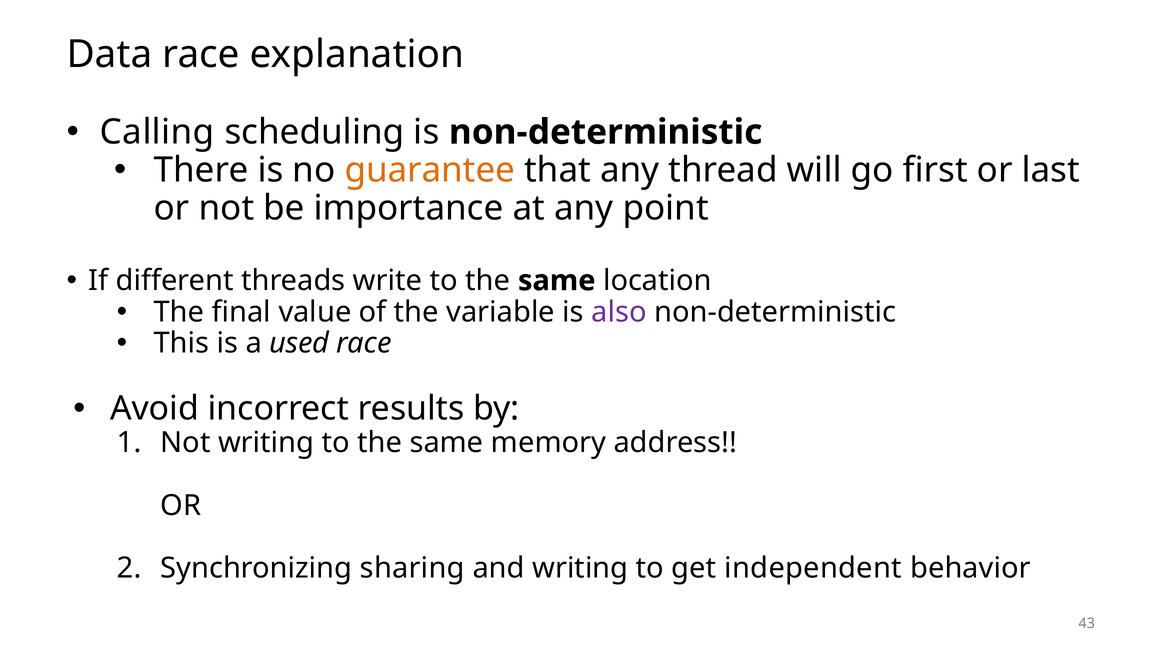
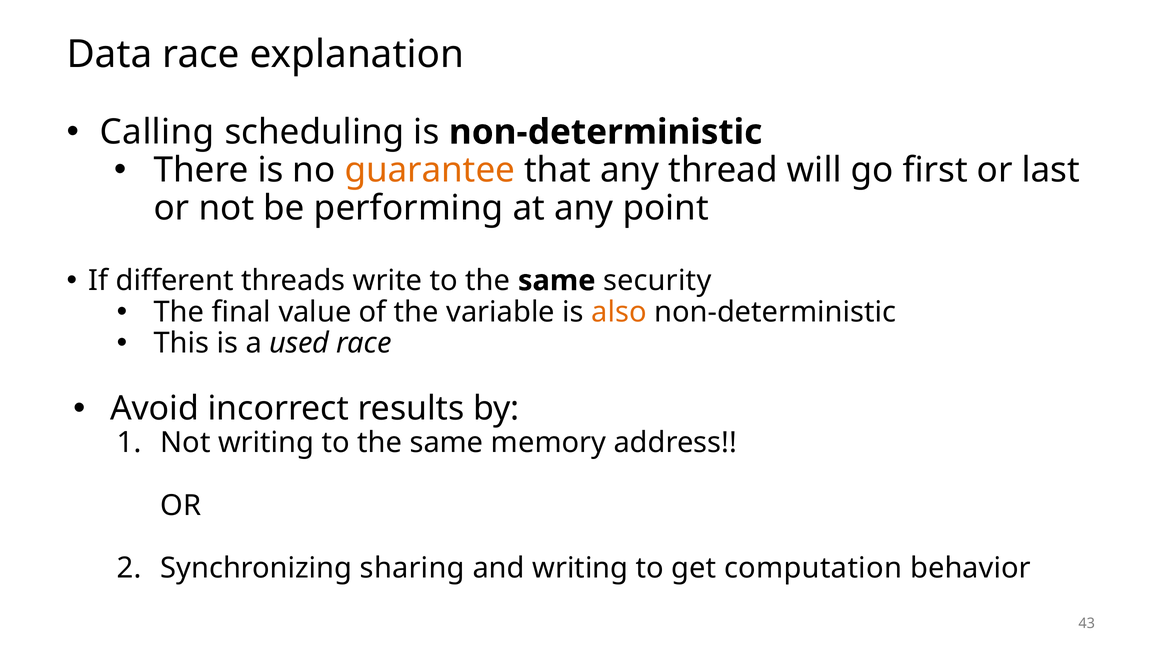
importance: importance -> performing
location: location -> security
also colour: purple -> orange
independent: independent -> computation
